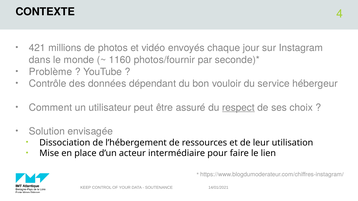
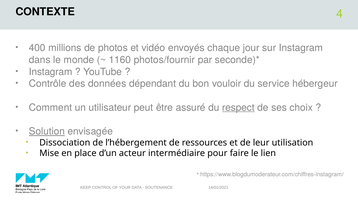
421: 421 -> 400
Problème at (51, 72): Problème -> Instagram
Solution underline: none -> present
